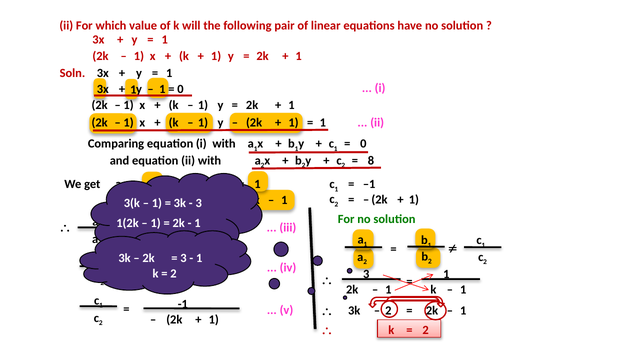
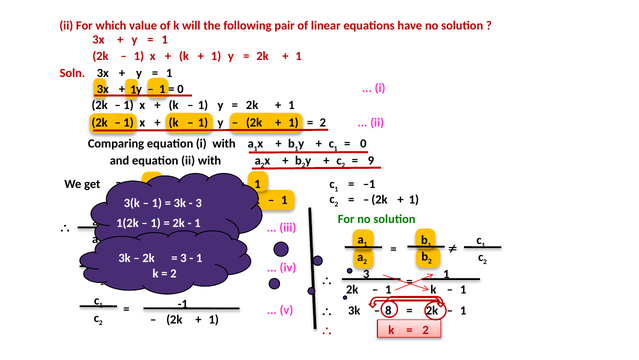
1 at (323, 123): 1 -> 2
8: 8 -> 9
2 at (388, 310): 2 -> 8
